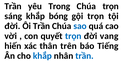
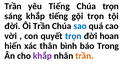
yêu Trong: Trong -> Tiếng
khắp bóng: bóng -> tiếng
vang: vang -> hoan
trên: trên -> bình
Tiếng: Tiếng -> Trong
khắp at (42, 56) colour: blue -> purple
trần at (84, 56) colour: blue -> orange
